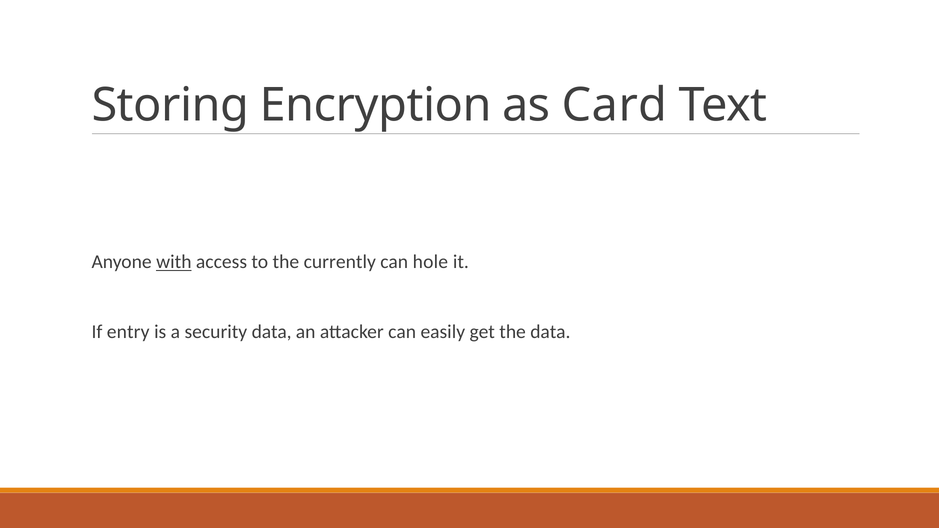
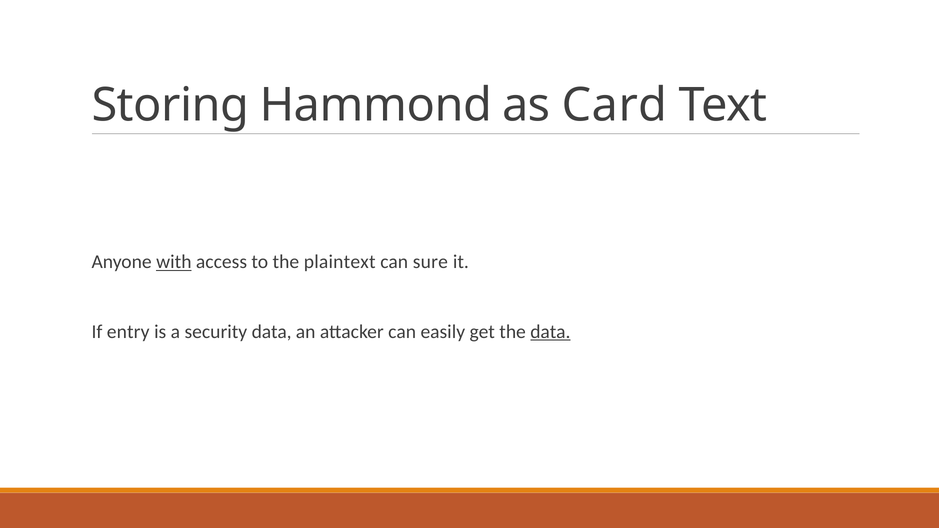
Encryption: Encryption -> Hammond
currently: currently -> plaintext
hole: hole -> sure
data at (550, 332) underline: none -> present
